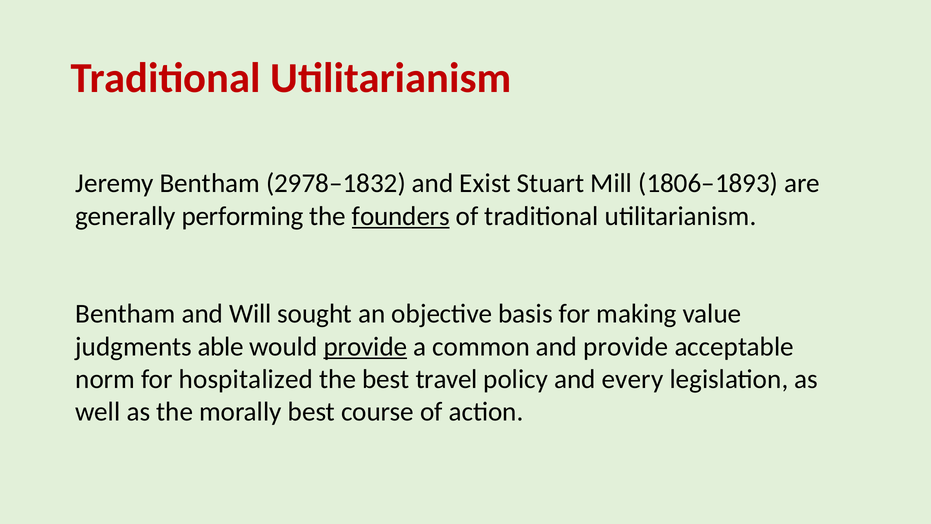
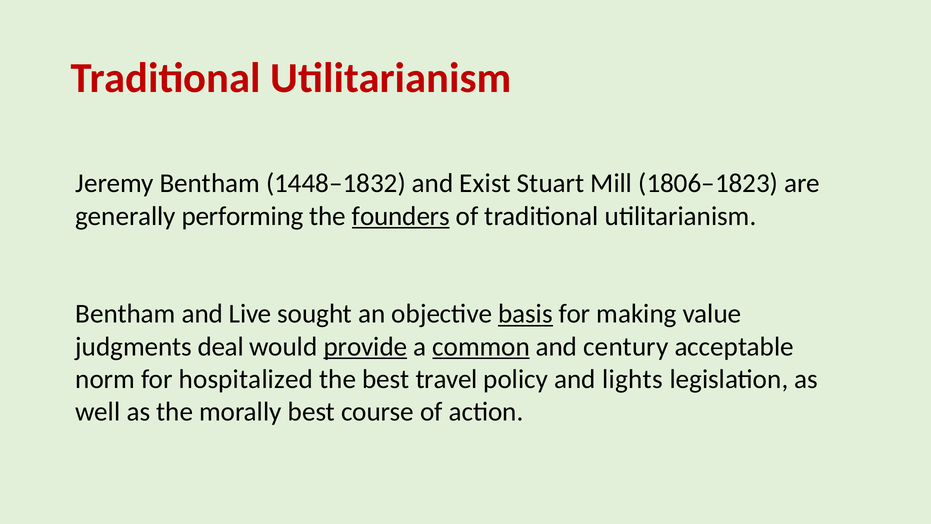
2978–1832: 2978–1832 -> 1448–1832
1806–1893: 1806–1893 -> 1806–1823
Will: Will -> Live
basis underline: none -> present
able: able -> deal
common underline: none -> present
and provide: provide -> century
every: every -> lights
